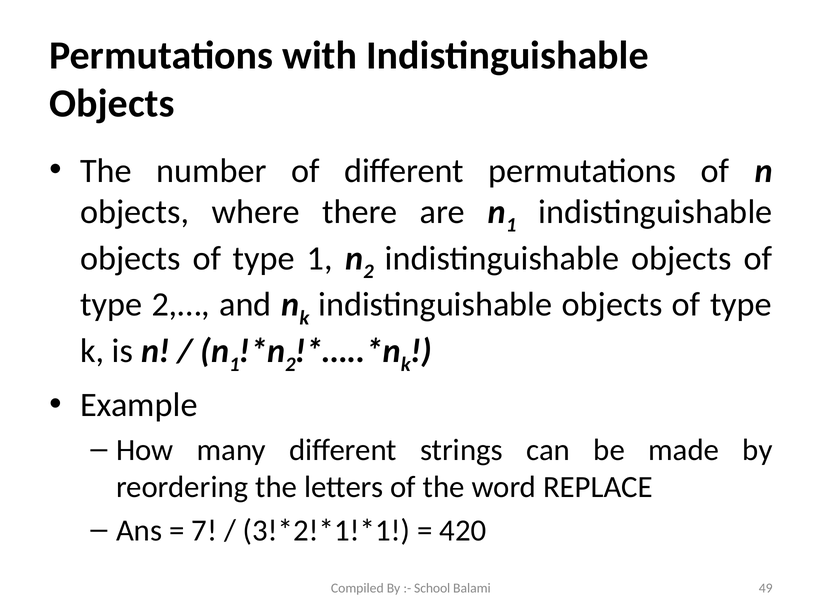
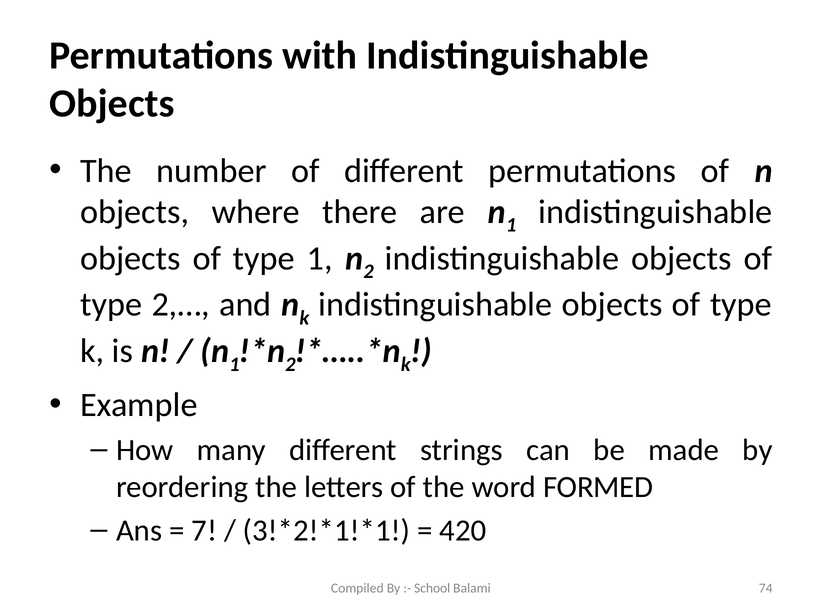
REPLACE: REPLACE -> FORMED
49: 49 -> 74
